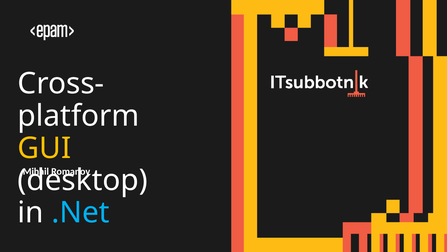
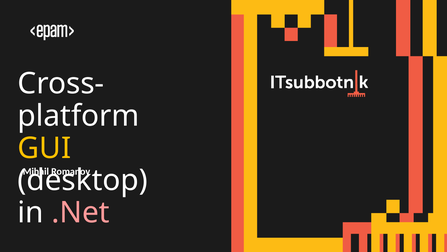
.Net colour: light blue -> pink
